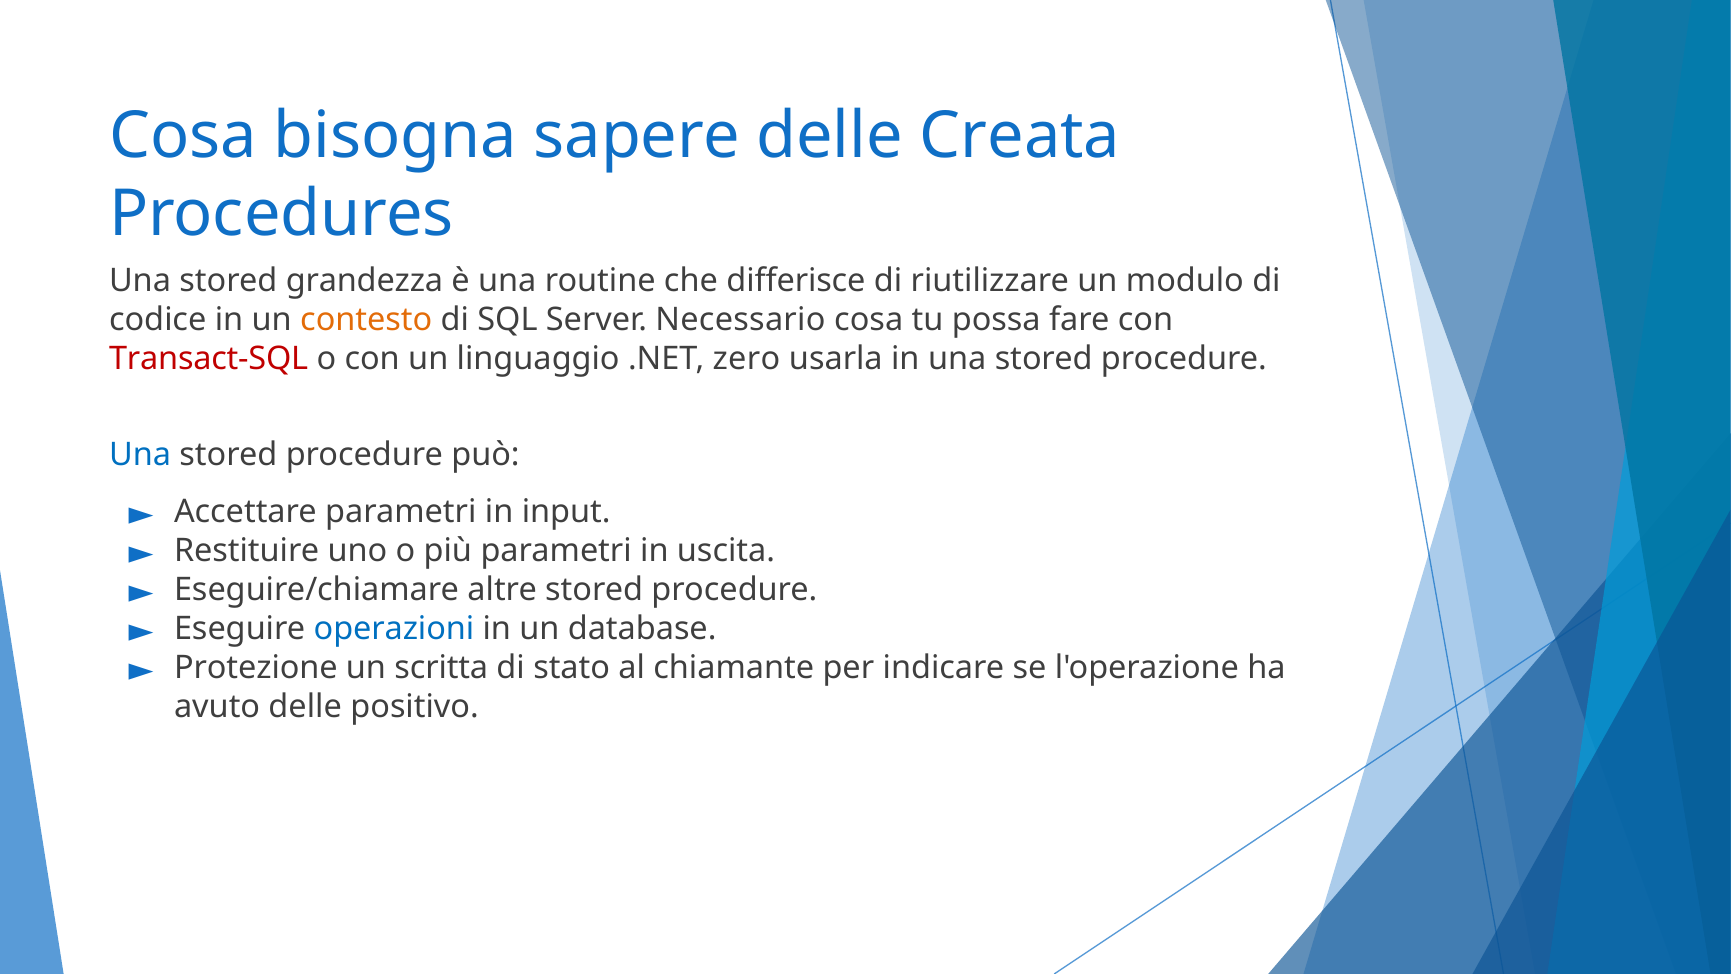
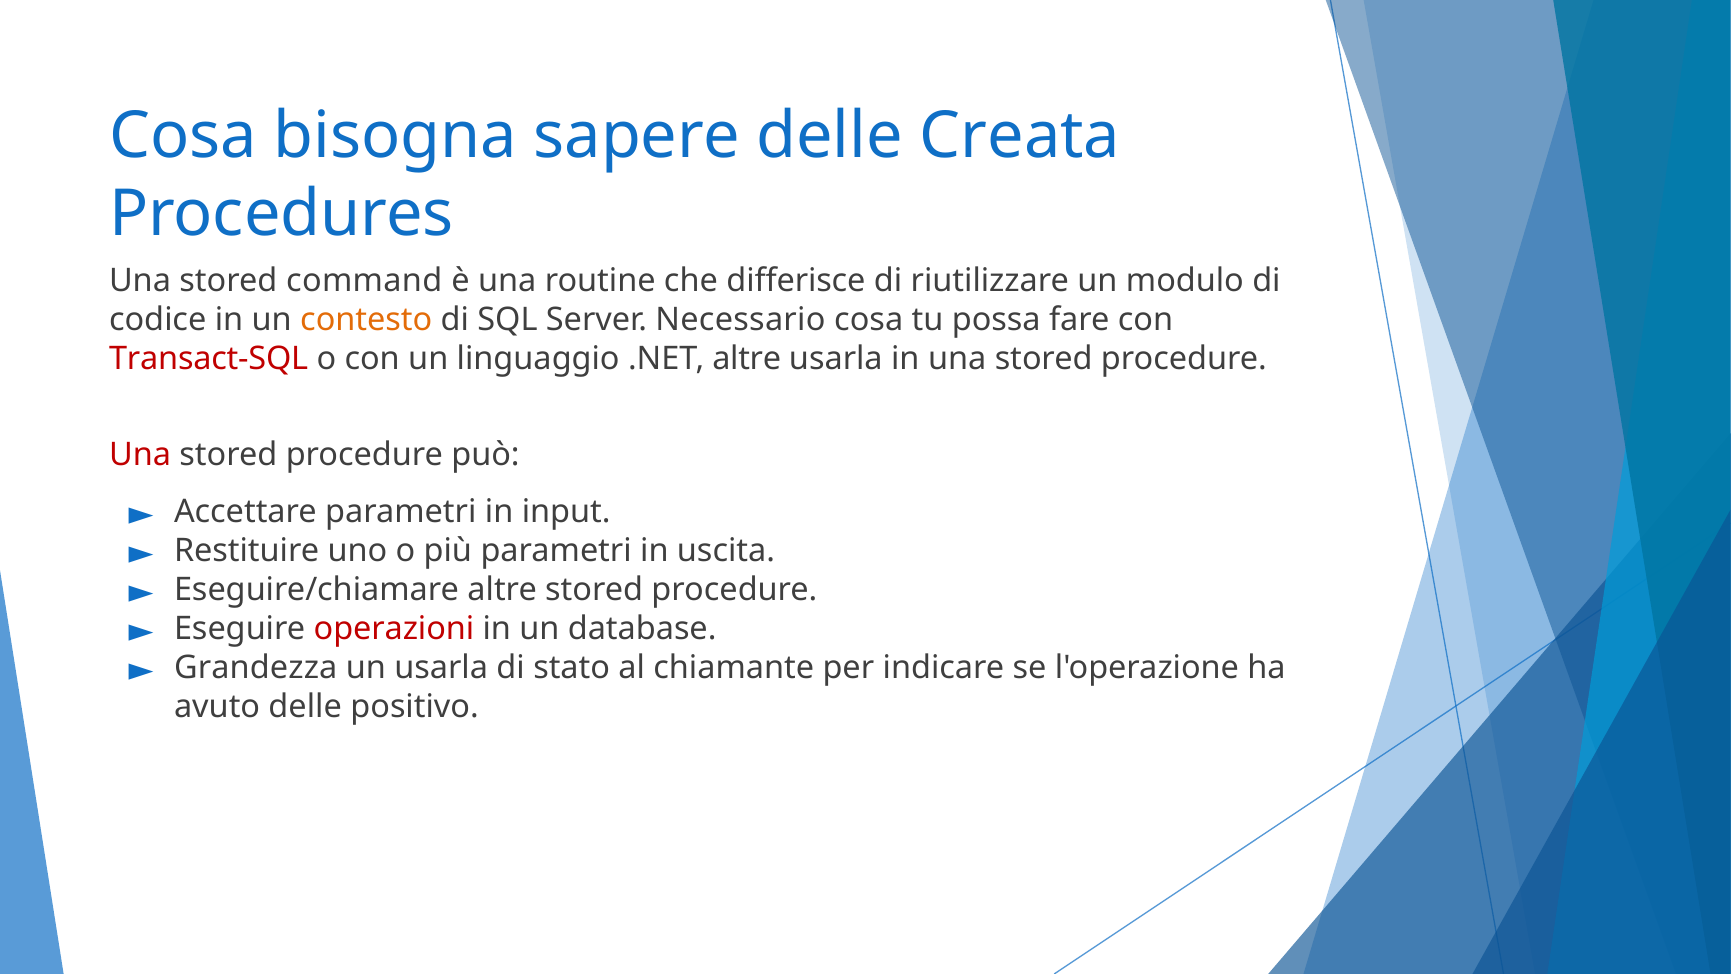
grandezza: grandezza -> command
.NET zero: zero -> altre
Una at (140, 455) colour: blue -> red
operazioni colour: blue -> red
Protezione: Protezione -> Grandezza
un scritta: scritta -> usarla
